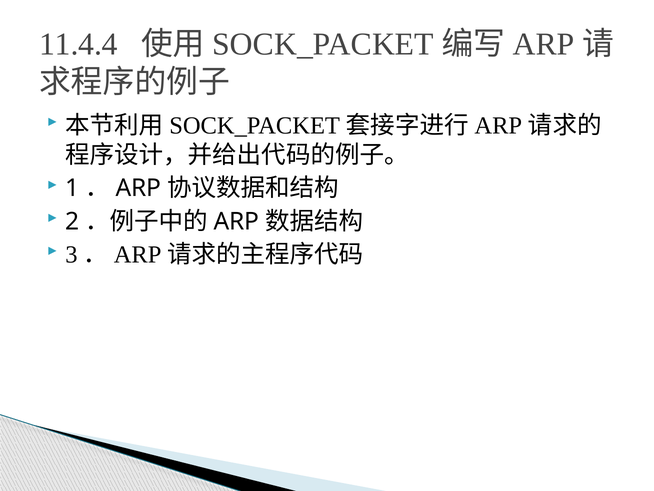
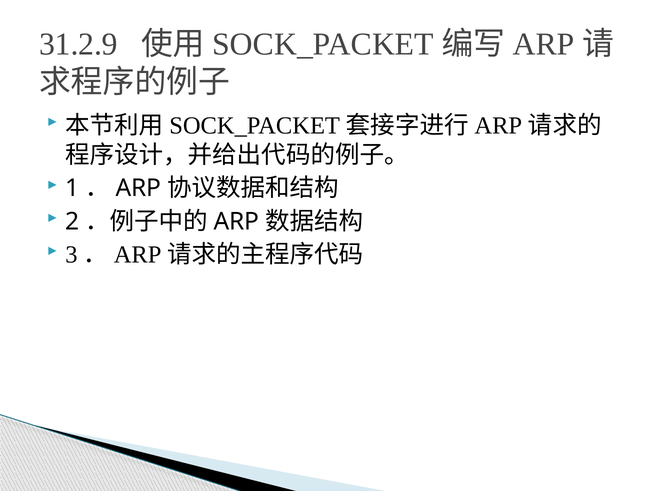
11.4.4: 11.4.4 -> 31.2.9
